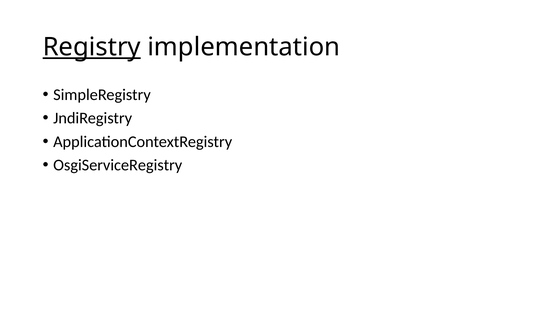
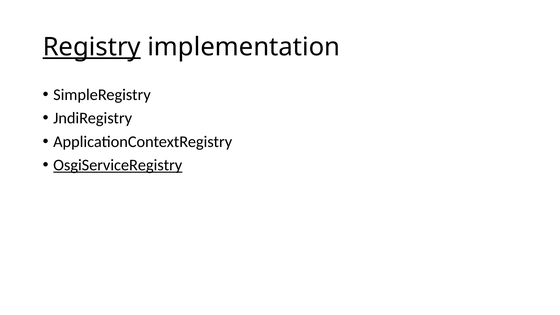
OsgiServiceRegistry underline: none -> present
